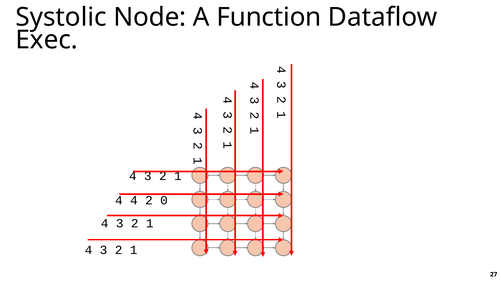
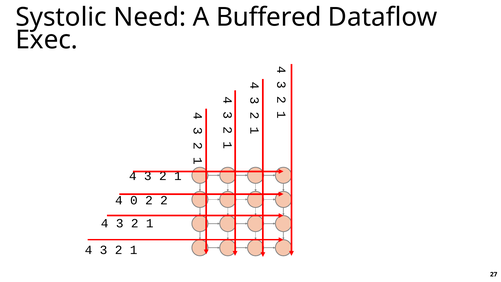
Node: Node -> Need
Function: Function -> Buffered
4 4: 4 -> 0
2 0: 0 -> 2
